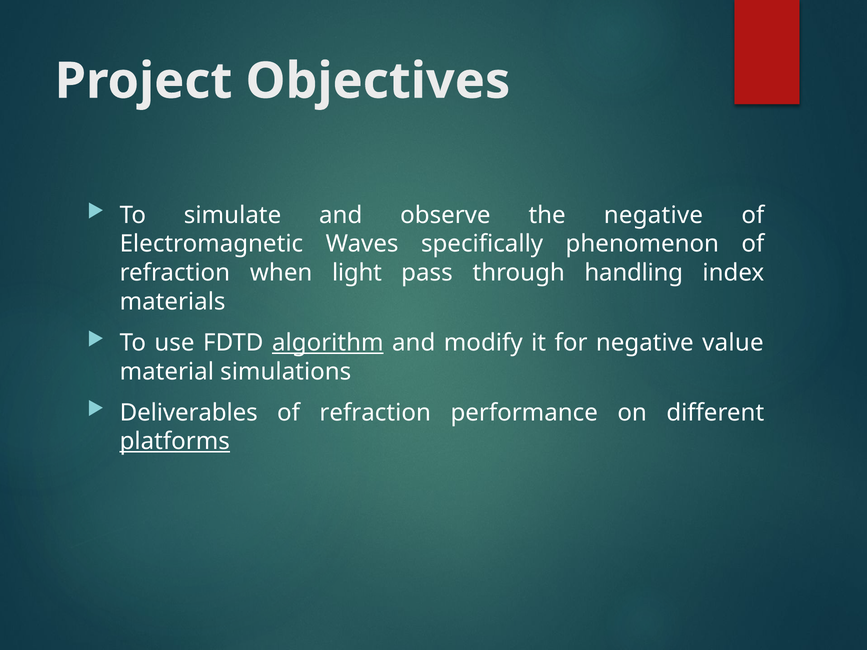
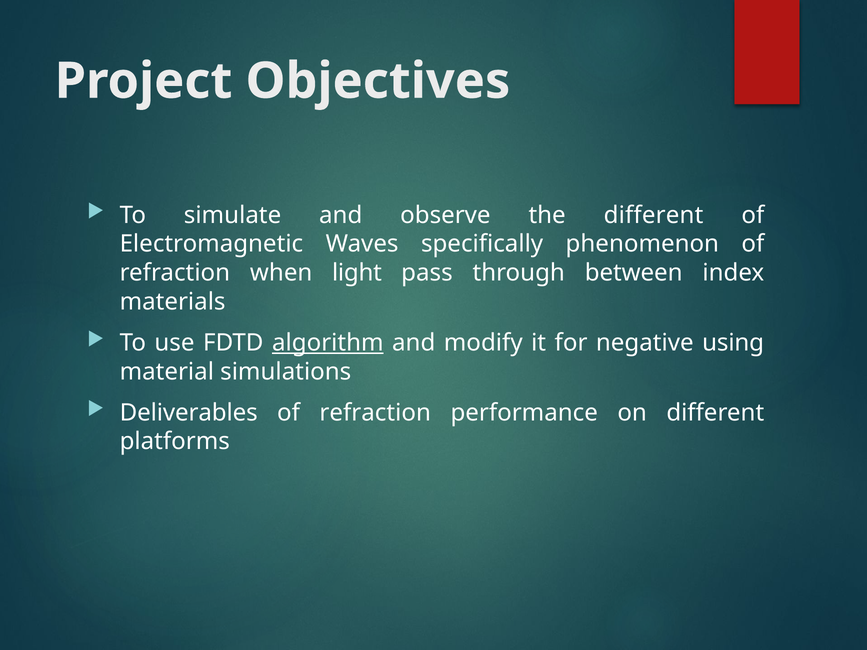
the negative: negative -> different
handling: handling -> between
value: value -> using
platforms underline: present -> none
